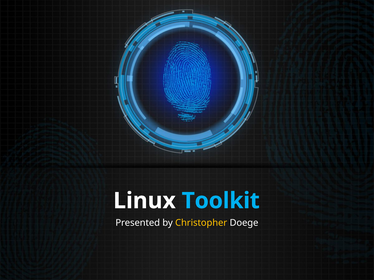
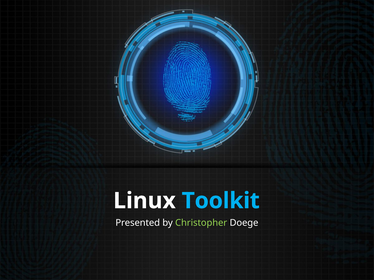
Christopher colour: yellow -> light green
